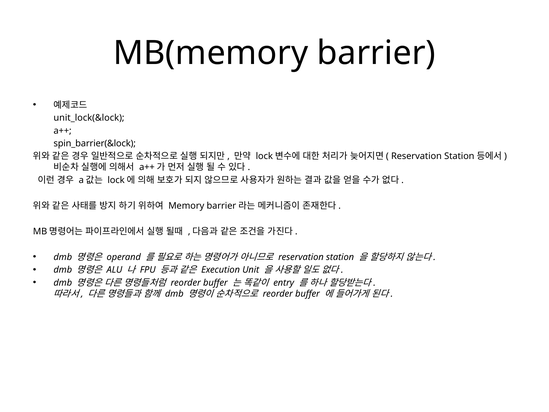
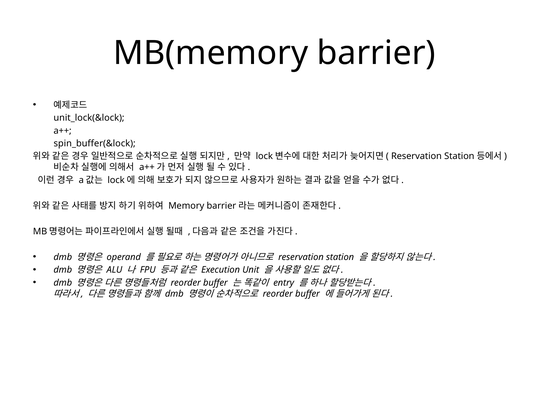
spin_barrier(&lock: spin_barrier(&lock -> spin_buffer(&lock
